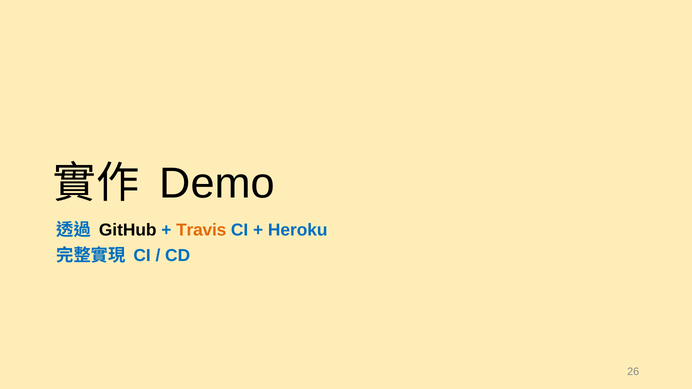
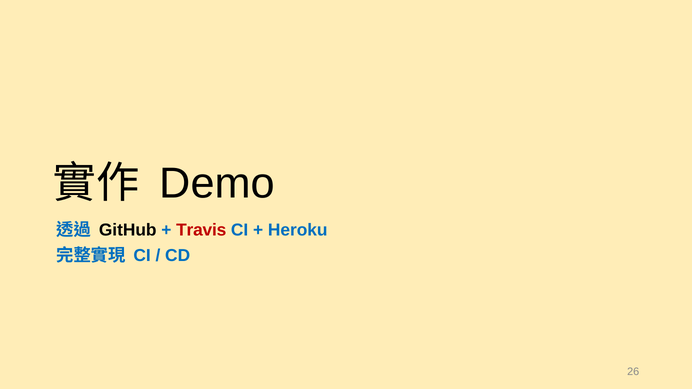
Travis colour: orange -> red
